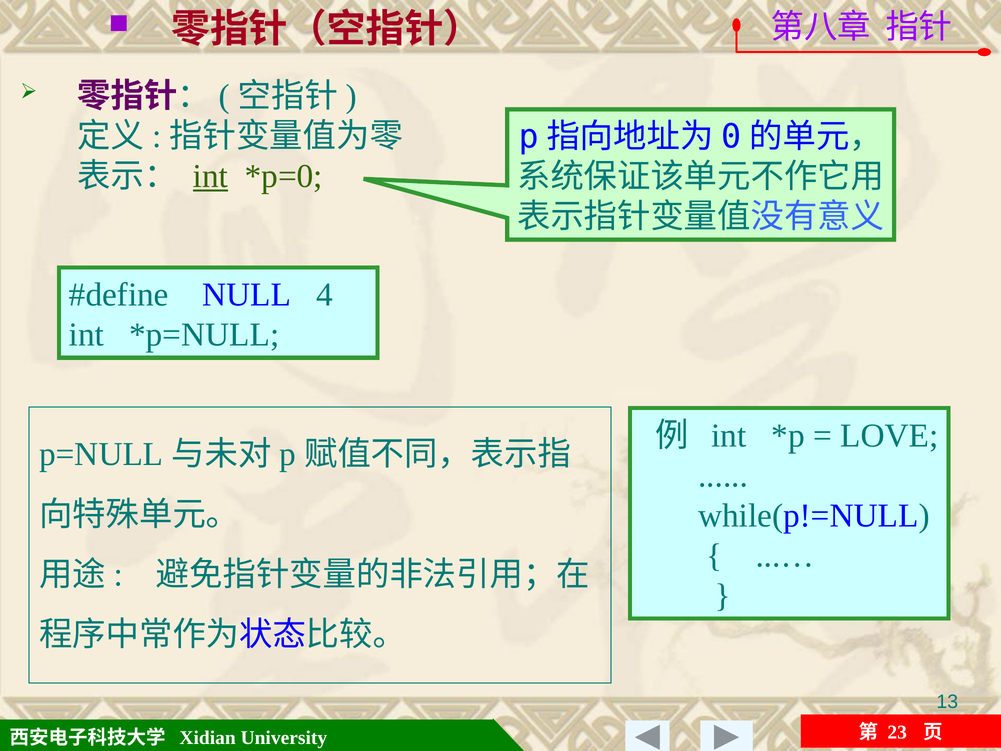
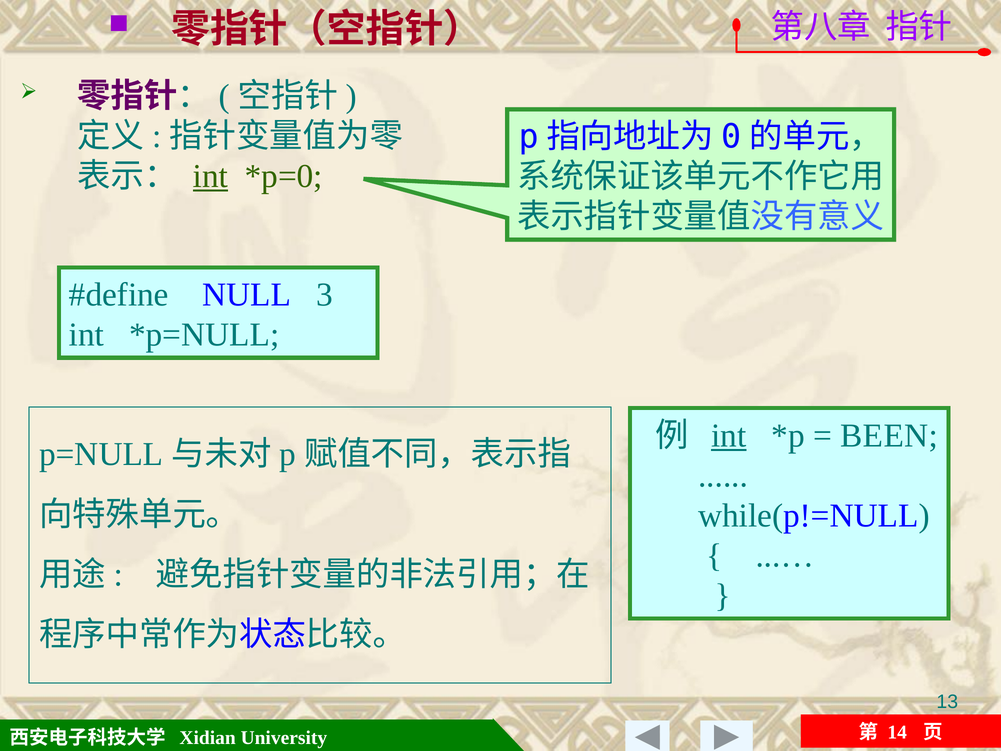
4: 4 -> 3
int at (729, 435) underline: none -> present
LOVE: LOVE -> BEEN
23: 23 -> 14
